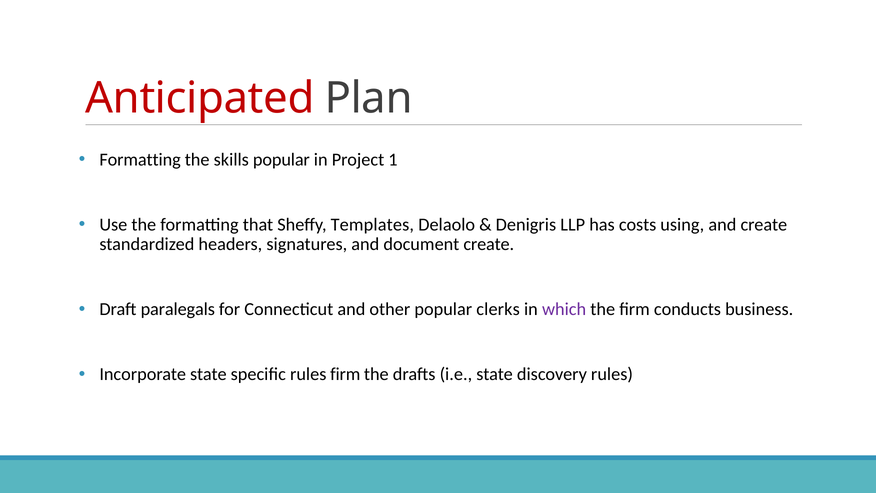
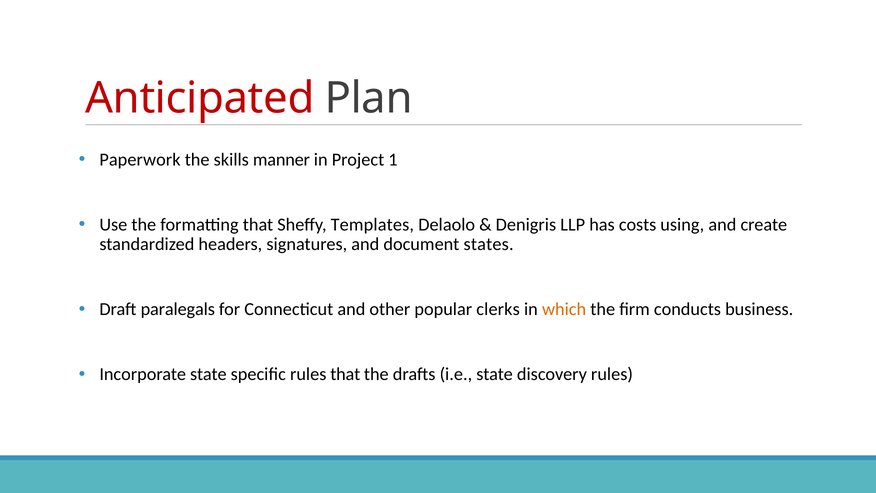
Formatting at (140, 159): Formatting -> Paperwork
skills popular: popular -> manner
document create: create -> states
which colour: purple -> orange
rules firm: firm -> that
